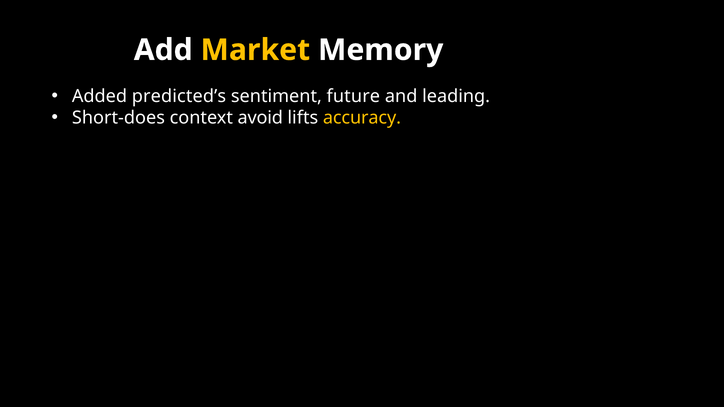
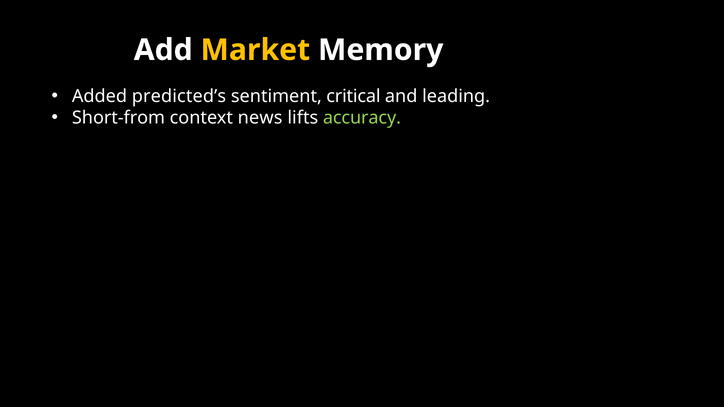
future: future -> critical
Short‑does: Short‑does -> Short‑from
avoid: avoid -> news
accuracy colour: yellow -> light green
